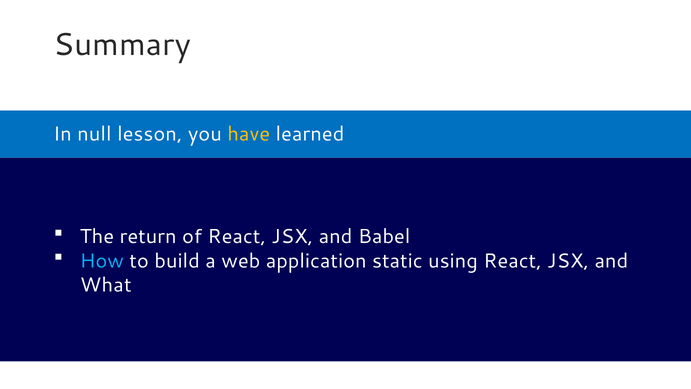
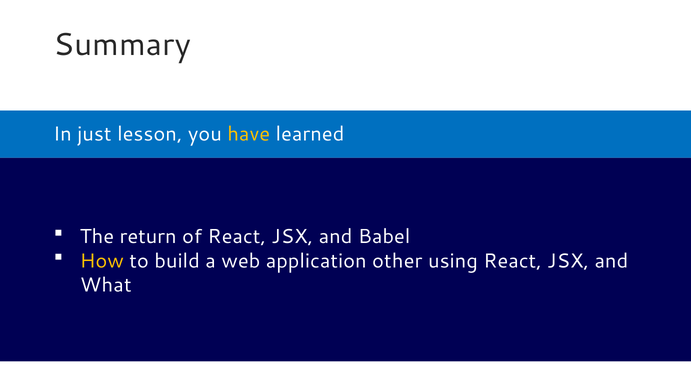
null: null -> just
How colour: light blue -> yellow
static: static -> other
